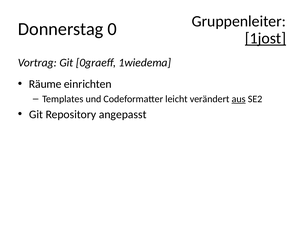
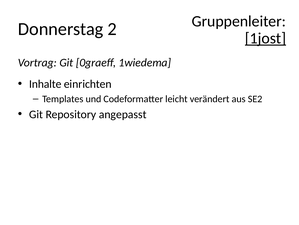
0: 0 -> 2
Räume: Räume -> Inhalte
aus underline: present -> none
